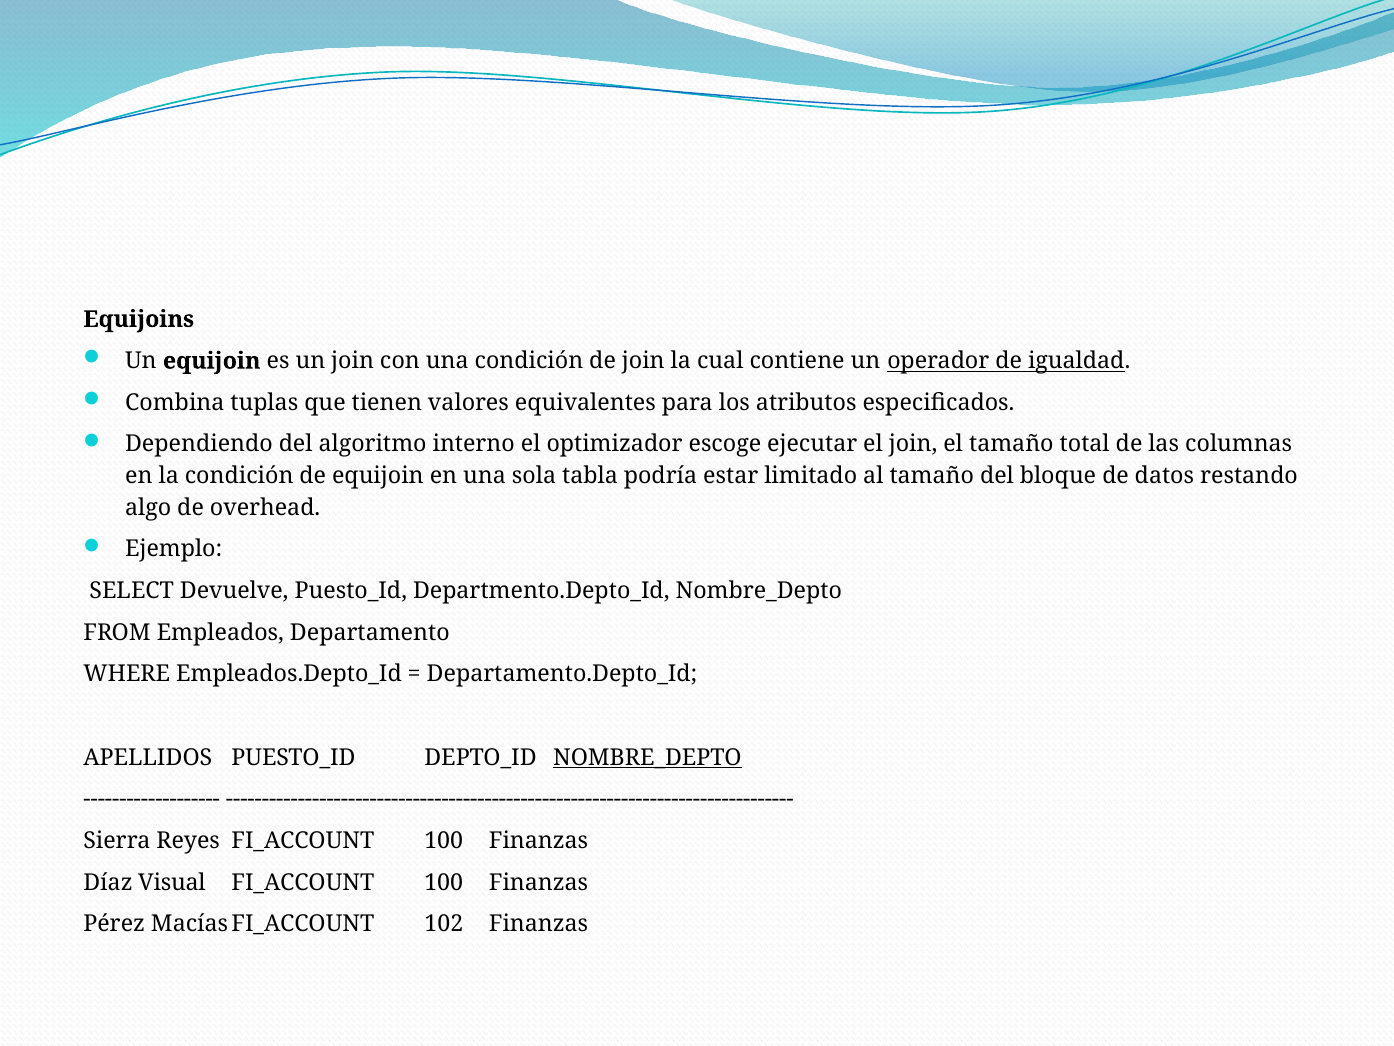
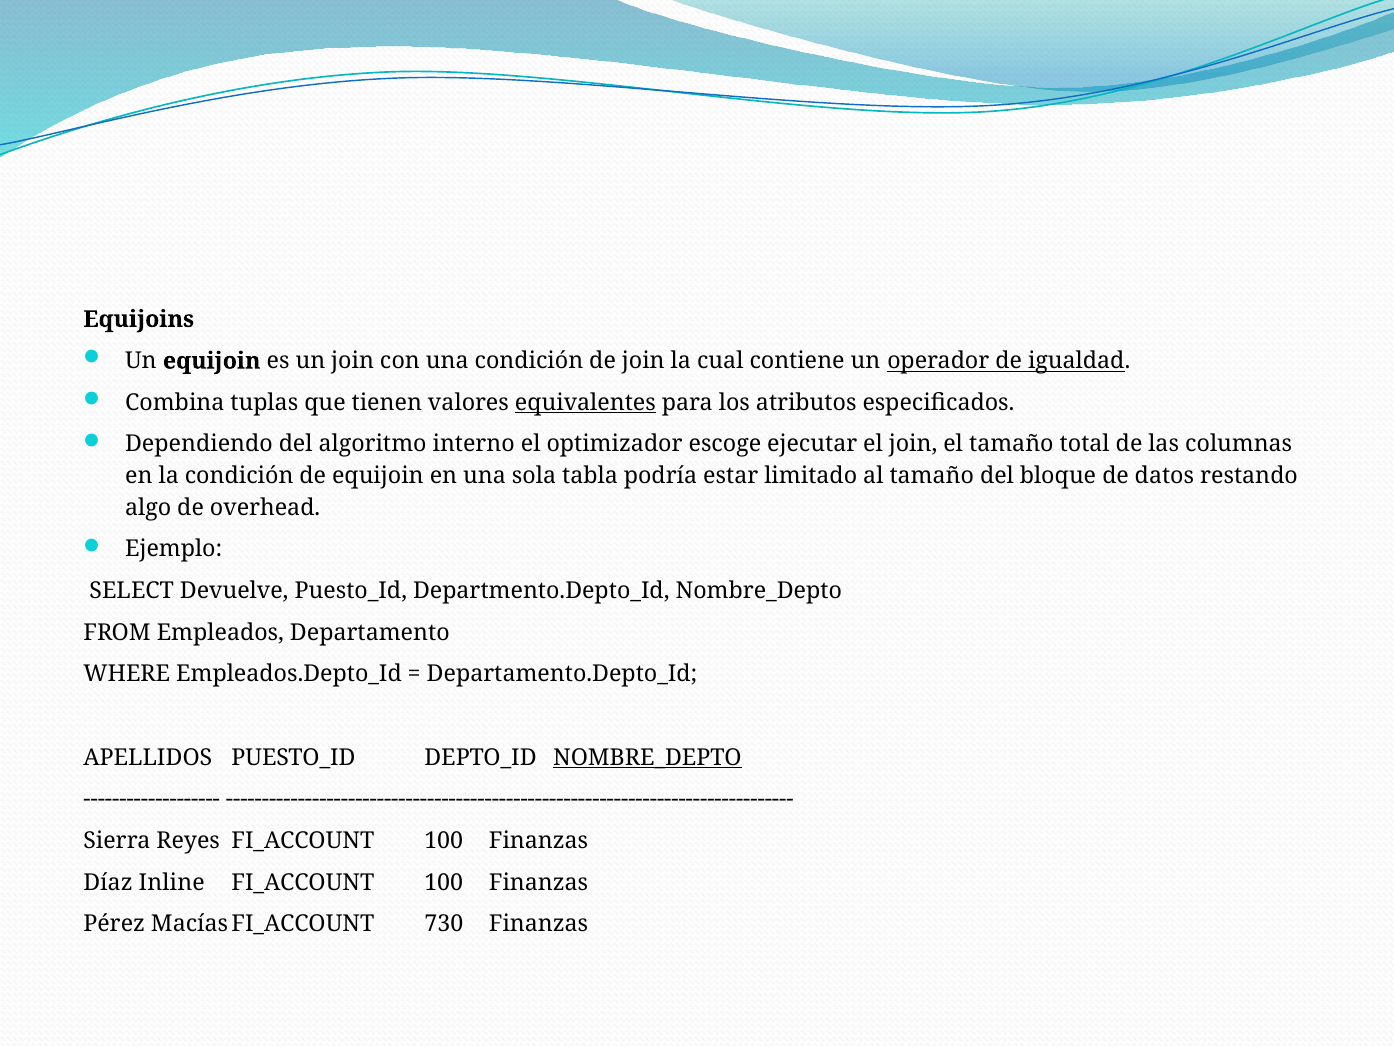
equivalentes underline: none -> present
Visual: Visual -> Inline
102: 102 -> 730
